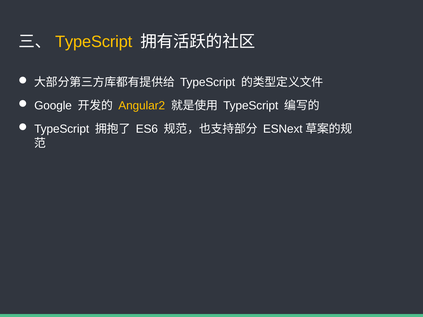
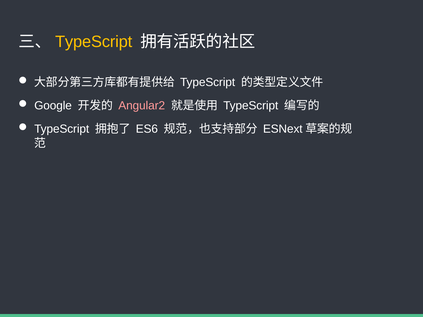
Angular2 colour: yellow -> pink
